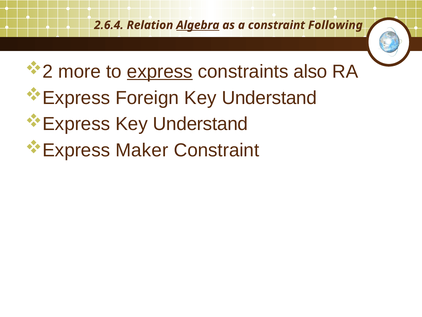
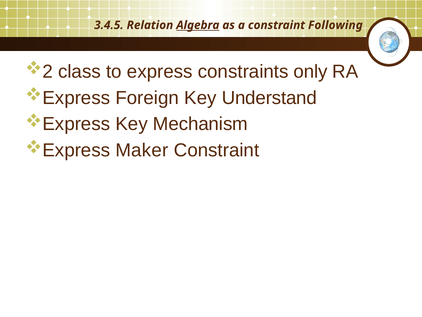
2.6.4: 2.6.4 -> 3.4.5
more: more -> class
express underline: present -> none
also: also -> only
Understand at (200, 124): Understand -> Mechanism
